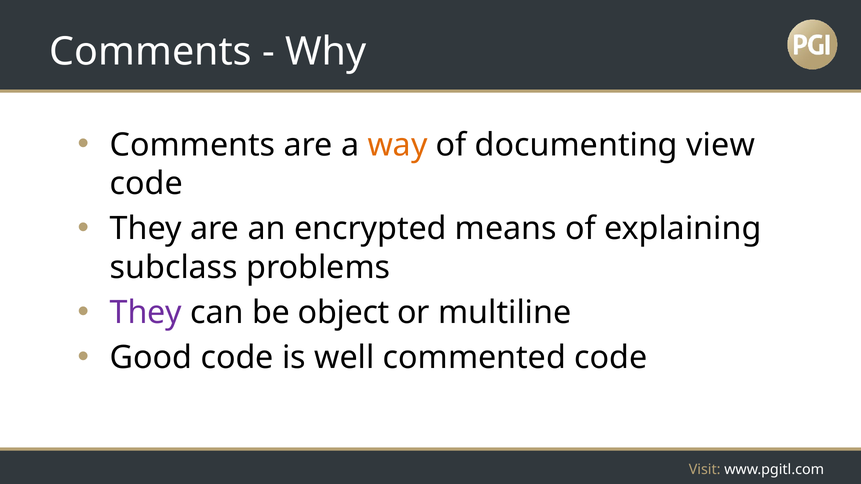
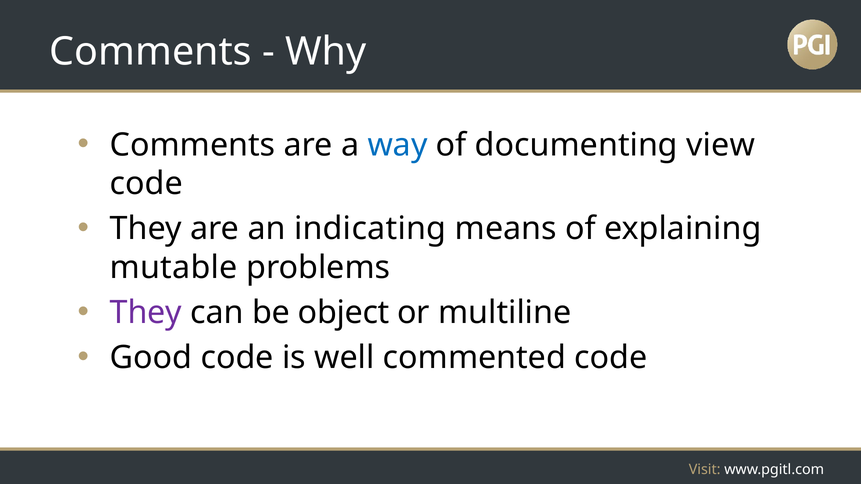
way colour: orange -> blue
encrypted: encrypted -> indicating
subclass: subclass -> mutable
